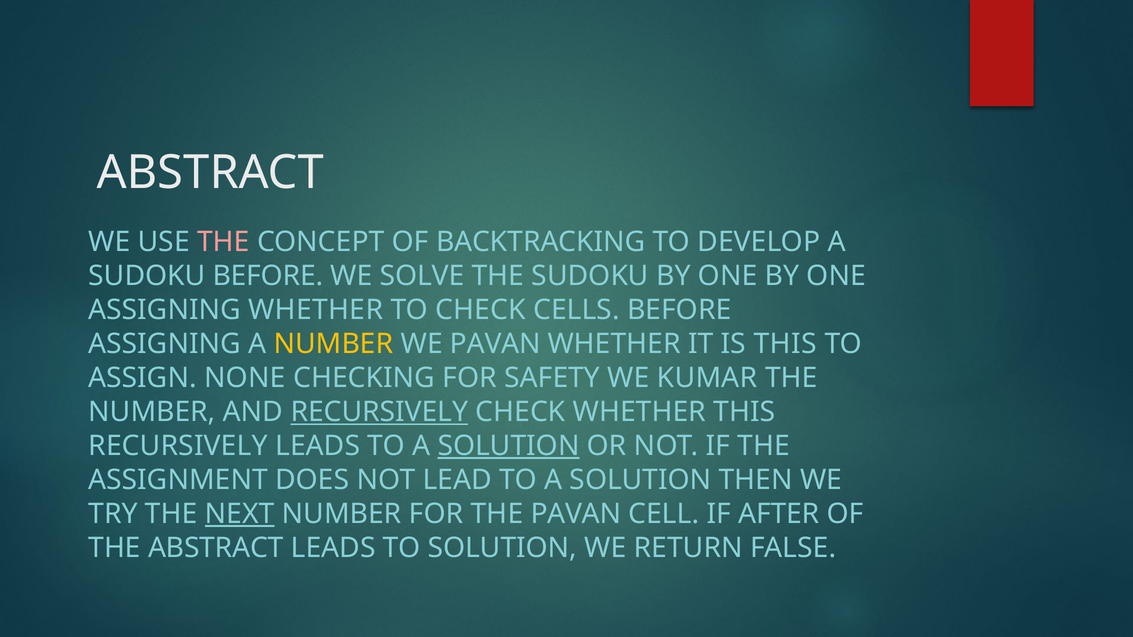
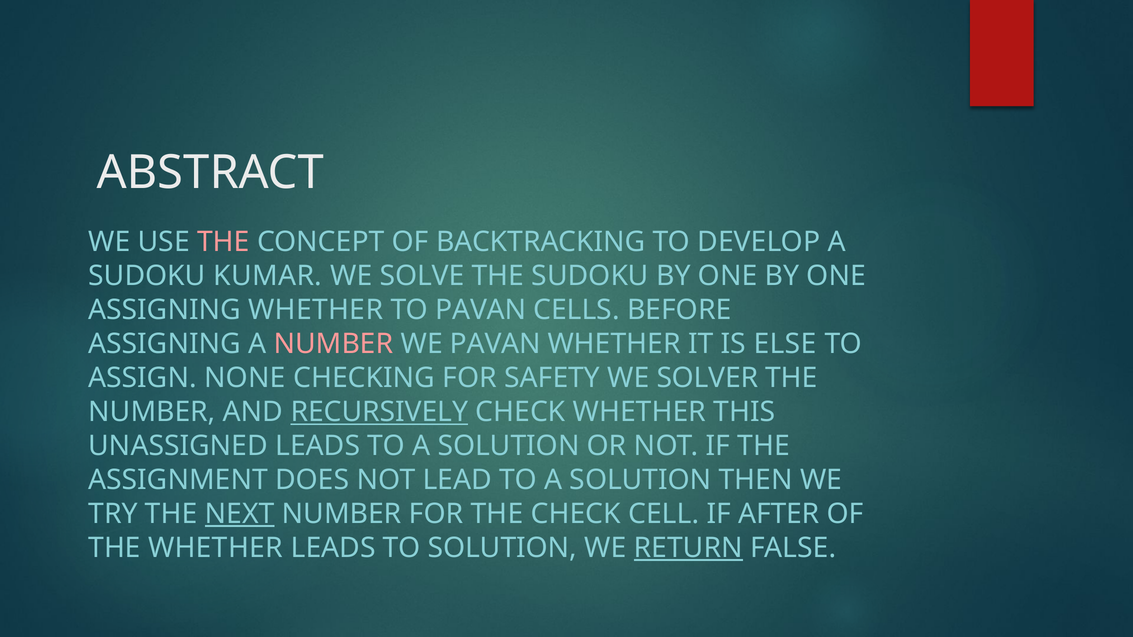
SUDOKU BEFORE: BEFORE -> KUMAR
TO CHECK: CHECK -> PAVAN
NUMBER at (333, 344) colour: yellow -> pink
IS THIS: THIS -> ELSE
KUMAR: KUMAR -> SOLVER
RECURSIVELY at (178, 446): RECURSIVELY -> UNASSIGNED
SOLUTION at (509, 446) underline: present -> none
THE PAVAN: PAVAN -> CHECK
THE ABSTRACT: ABSTRACT -> WHETHER
RETURN underline: none -> present
